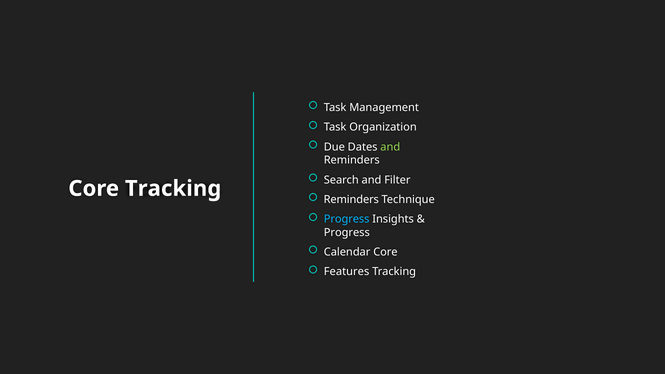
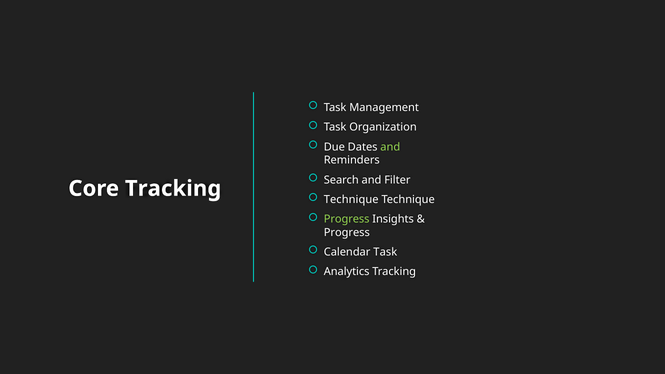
Reminders at (351, 200): Reminders -> Technique
Progress at (347, 219) colour: light blue -> light green
Calendar Core: Core -> Task
Features: Features -> Analytics
